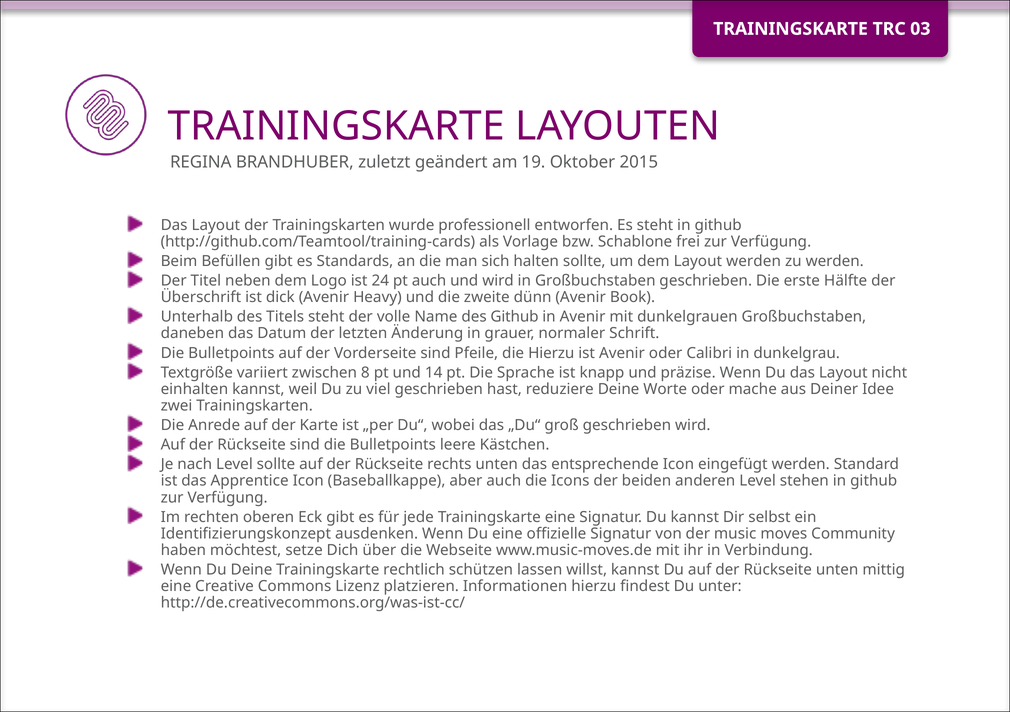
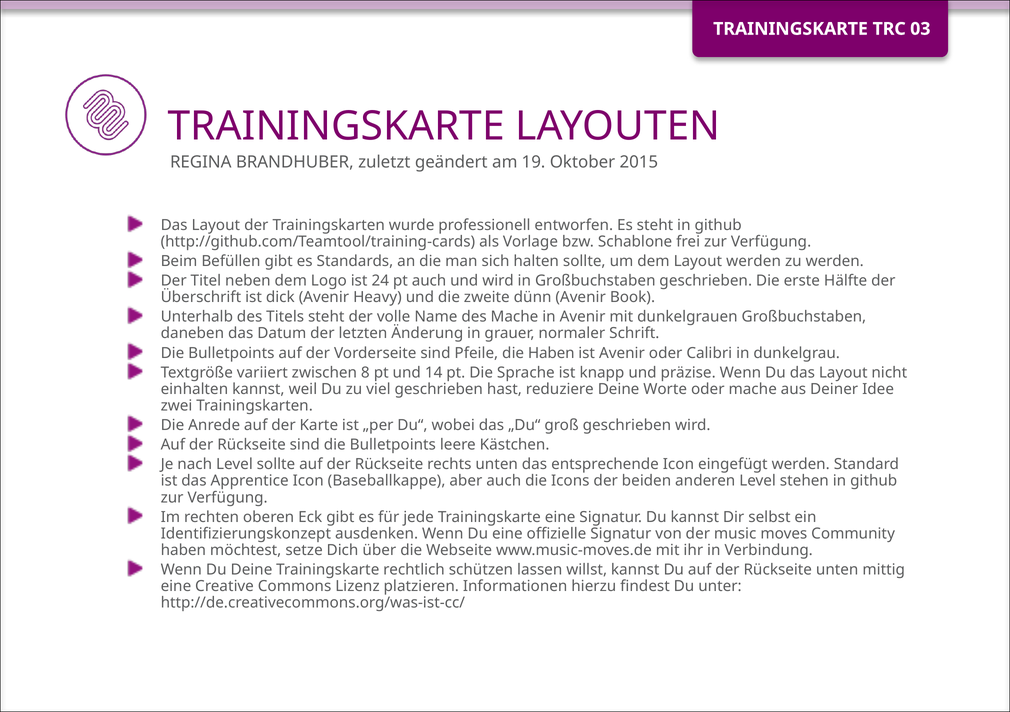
des Github: Github -> Mache
die Hierzu: Hierzu -> Haben
